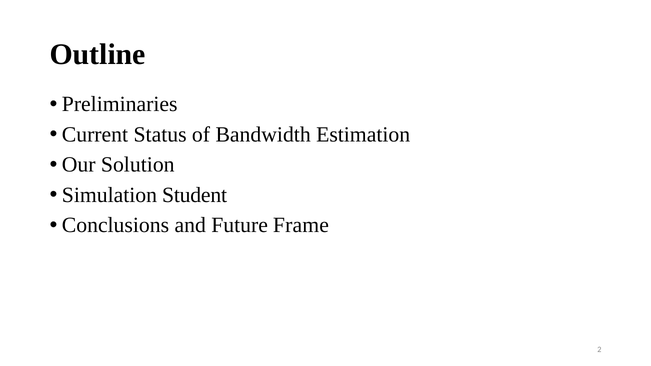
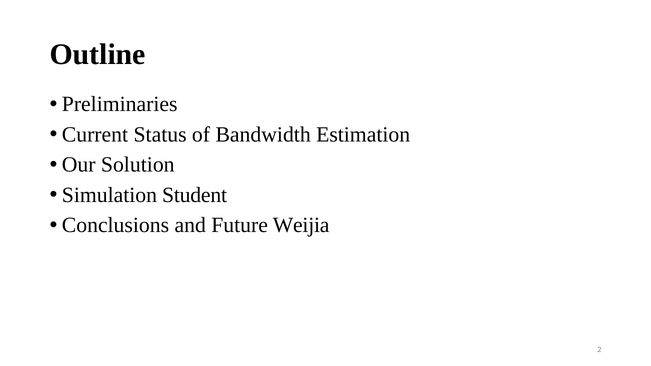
Frame: Frame -> Weijia
